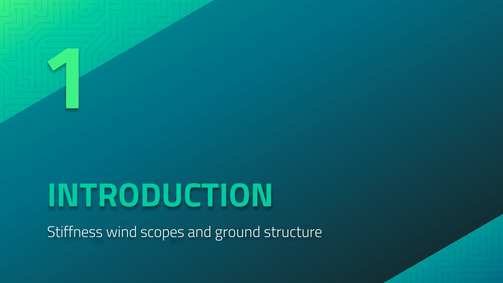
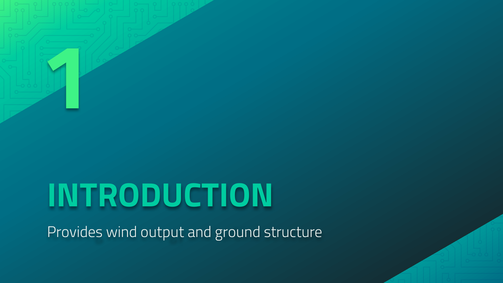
Stiffness: Stiffness -> Provides
scopes: scopes -> output
